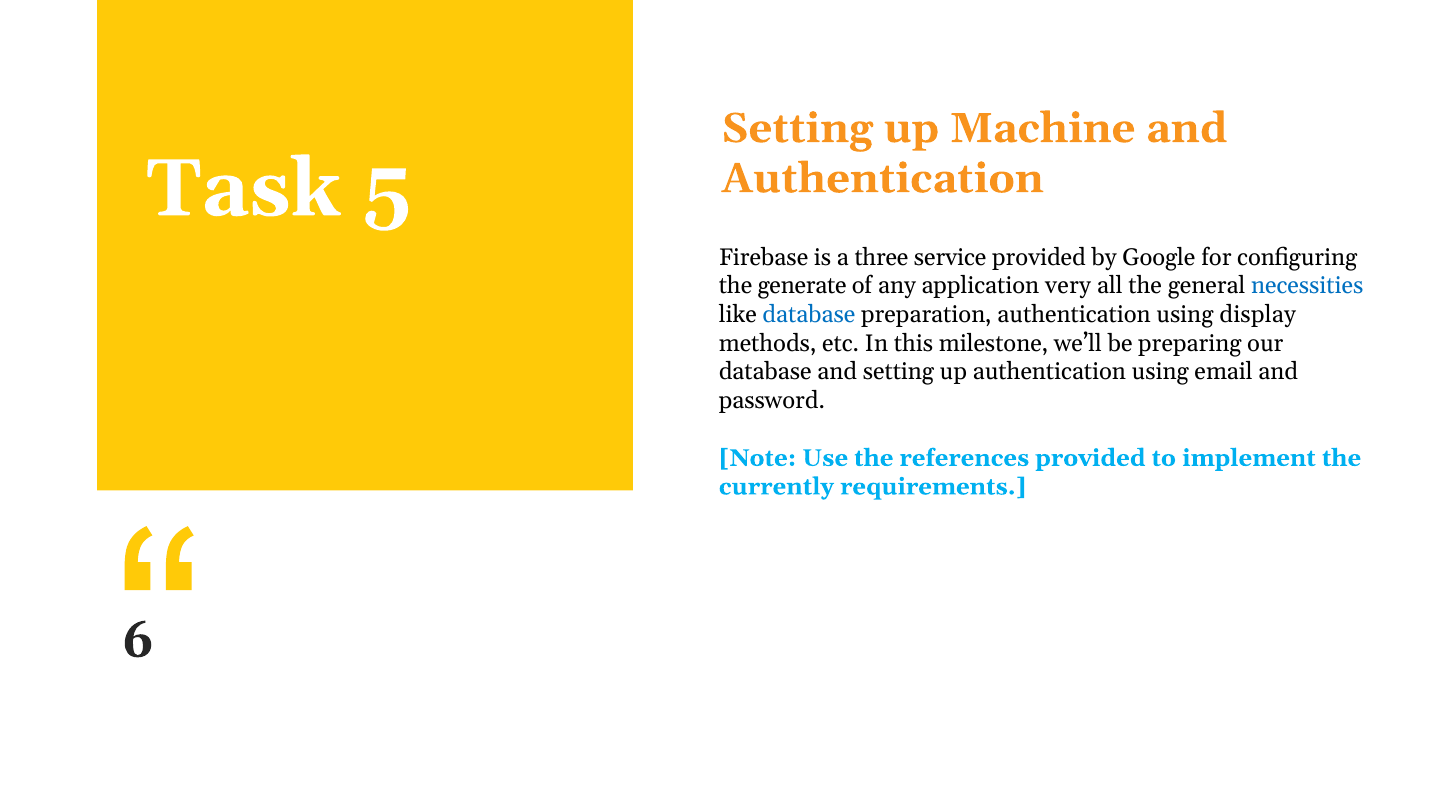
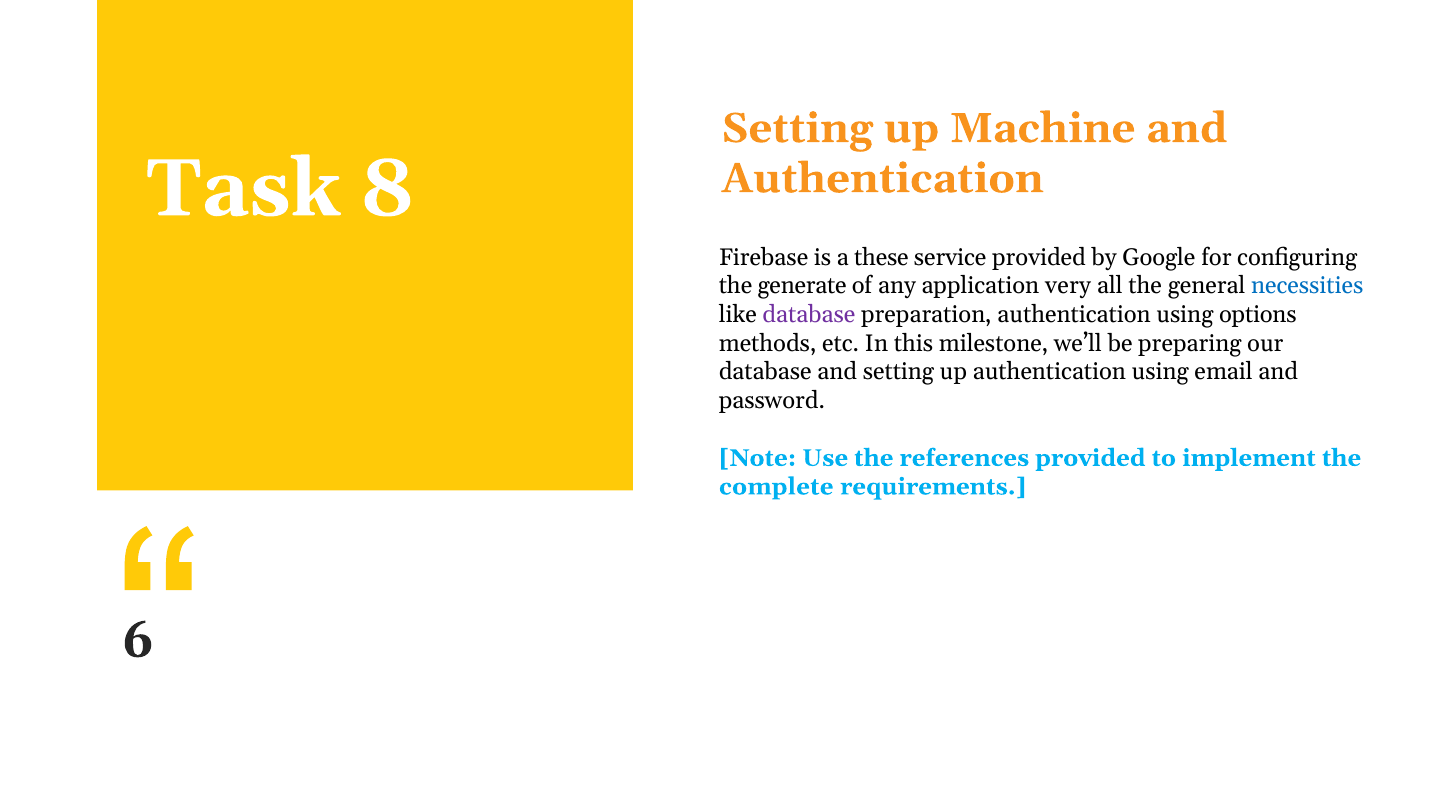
5: 5 -> 8
three: three -> these
database at (809, 314) colour: blue -> purple
display: display -> options
currently: currently -> complete
